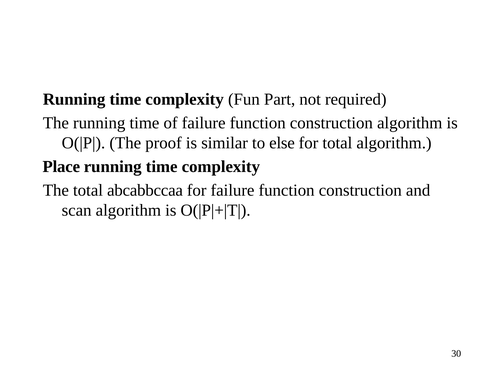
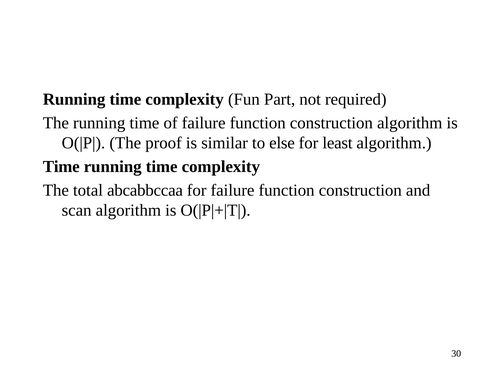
for total: total -> least
Place at (61, 167): Place -> Time
